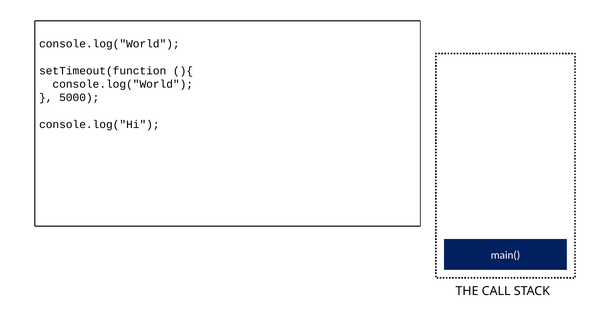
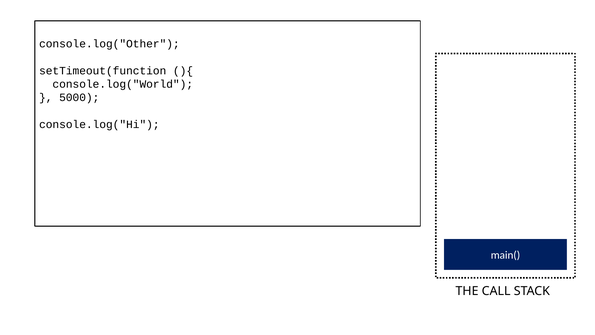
console.log("World at (109, 44): console.log("World -> console.log("Other
